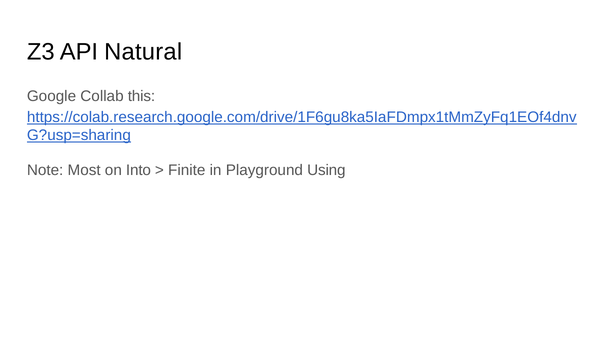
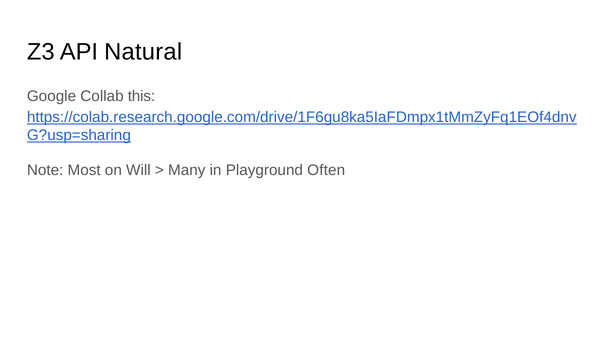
Into: Into -> Will
Finite: Finite -> Many
Using: Using -> Often
